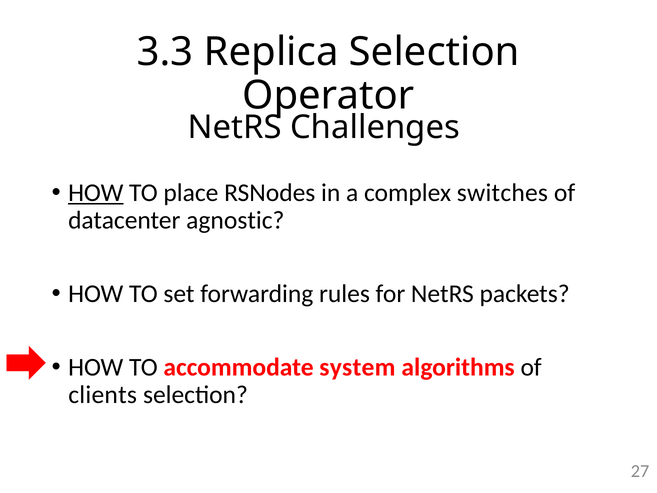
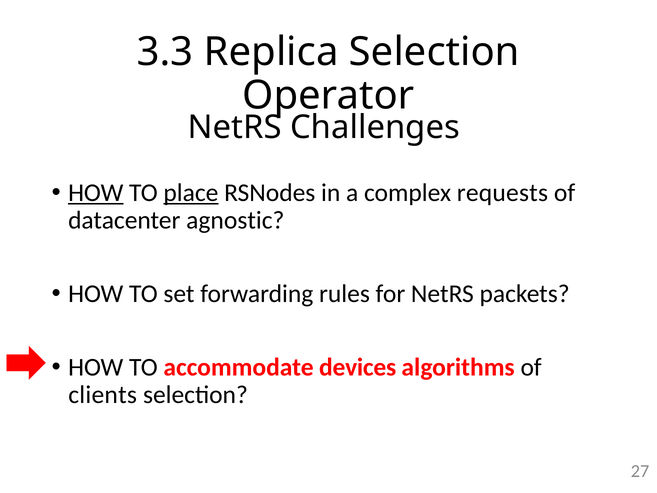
place underline: none -> present
switches: switches -> requests
system: system -> devices
